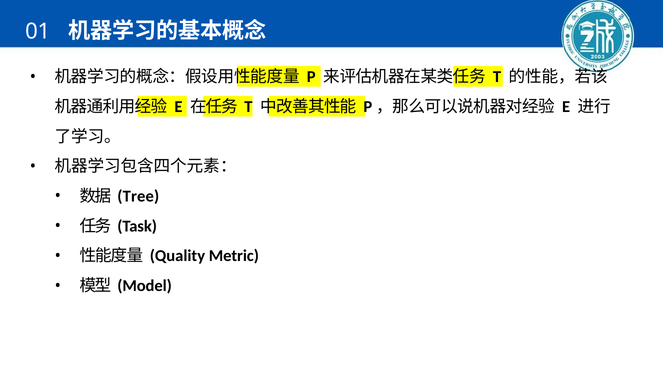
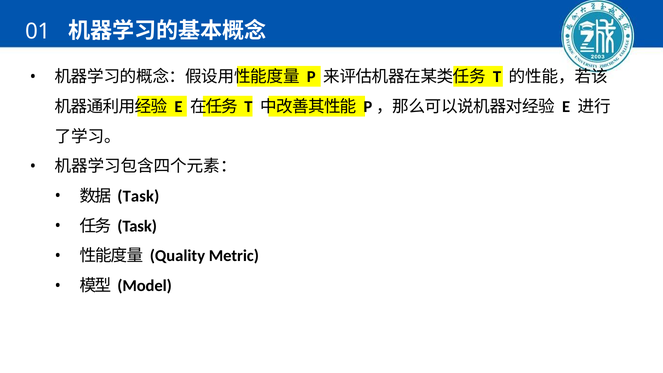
Tree at (138, 196): Tree -> Task
